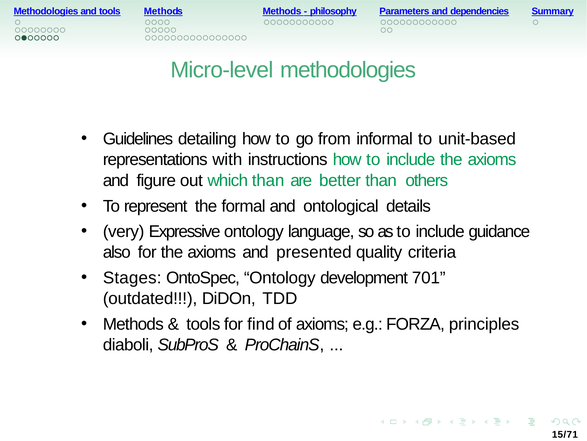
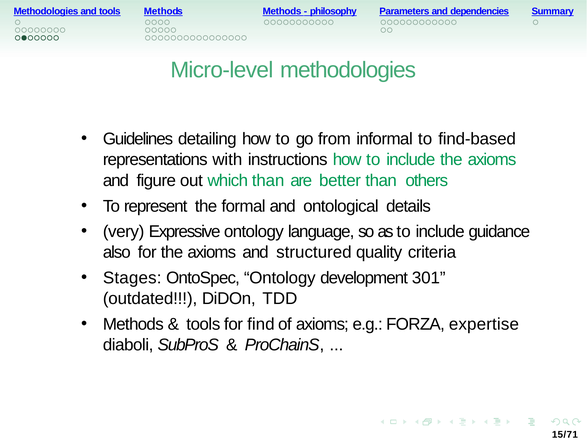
unit-based: unit-based -> find-based
presented: presented -> structured
701: 701 -> 301
principles: principles -> expertise
